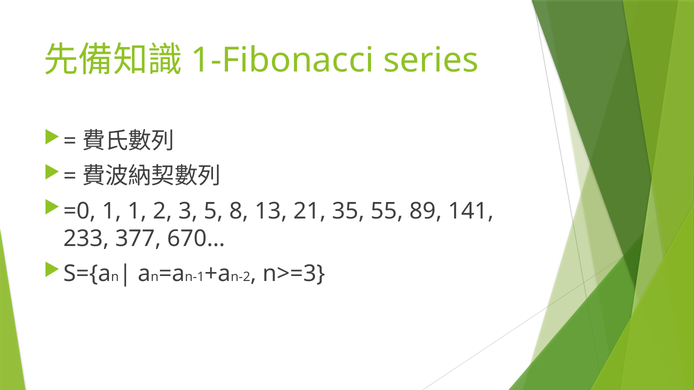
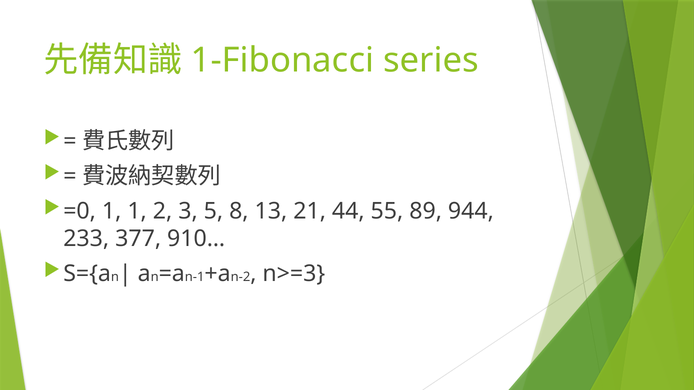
35: 35 -> 44
141: 141 -> 944
670…: 670… -> 910…
